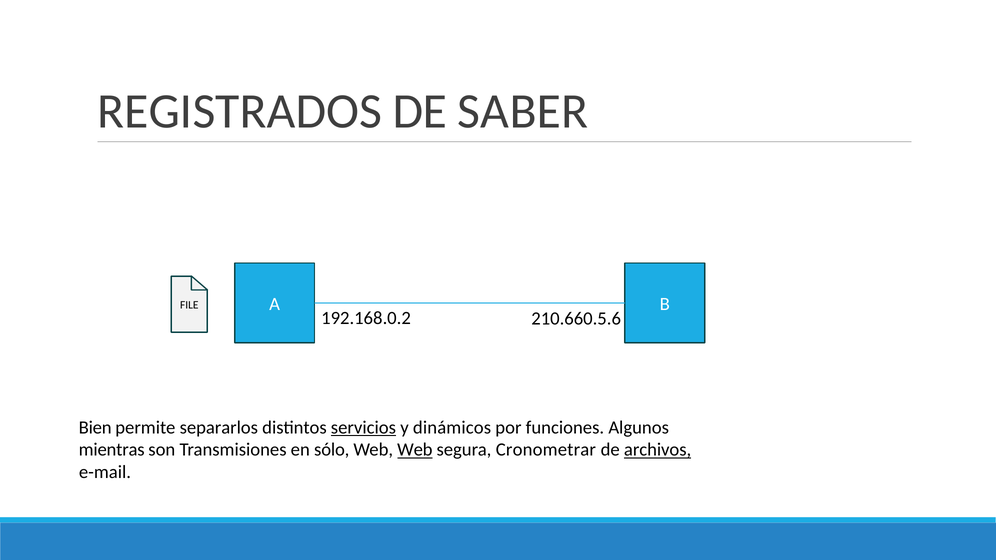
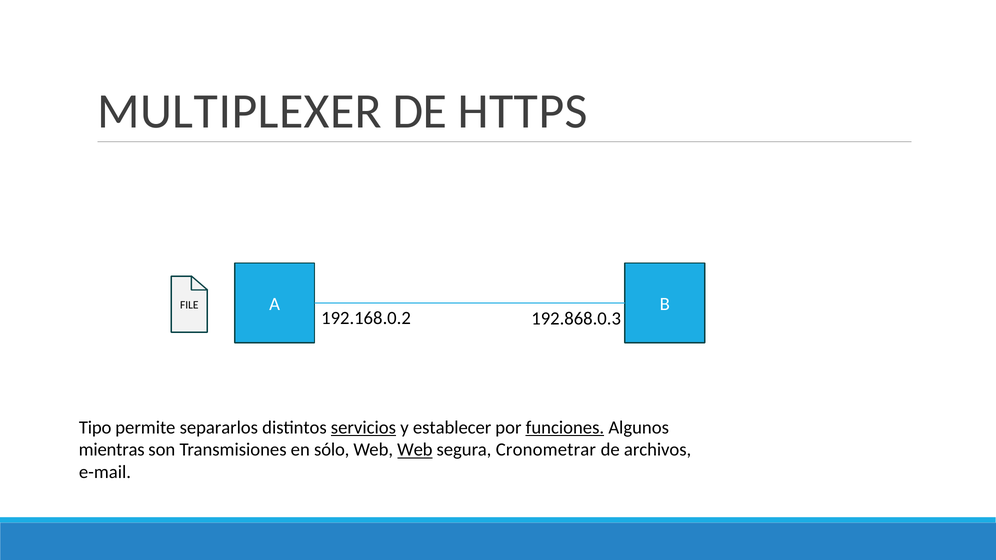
REGISTRADOS: REGISTRADOS -> MULTIPLEXER
SABER: SABER -> HTTPS
210.660.5.6: 210.660.5.6 -> 192.868.0.3
Bien: Bien -> Tipo
dinámicos: dinámicos -> establecer
funciones underline: none -> present
archivos underline: present -> none
